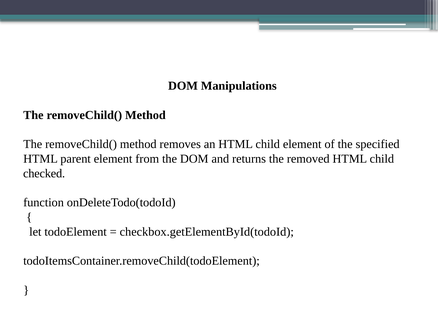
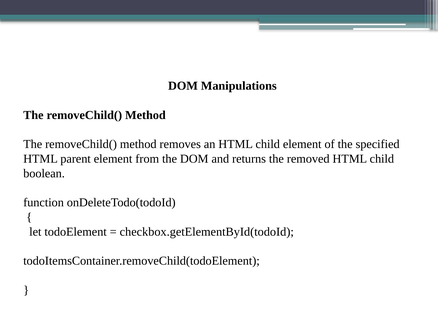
checked: checked -> boolean
